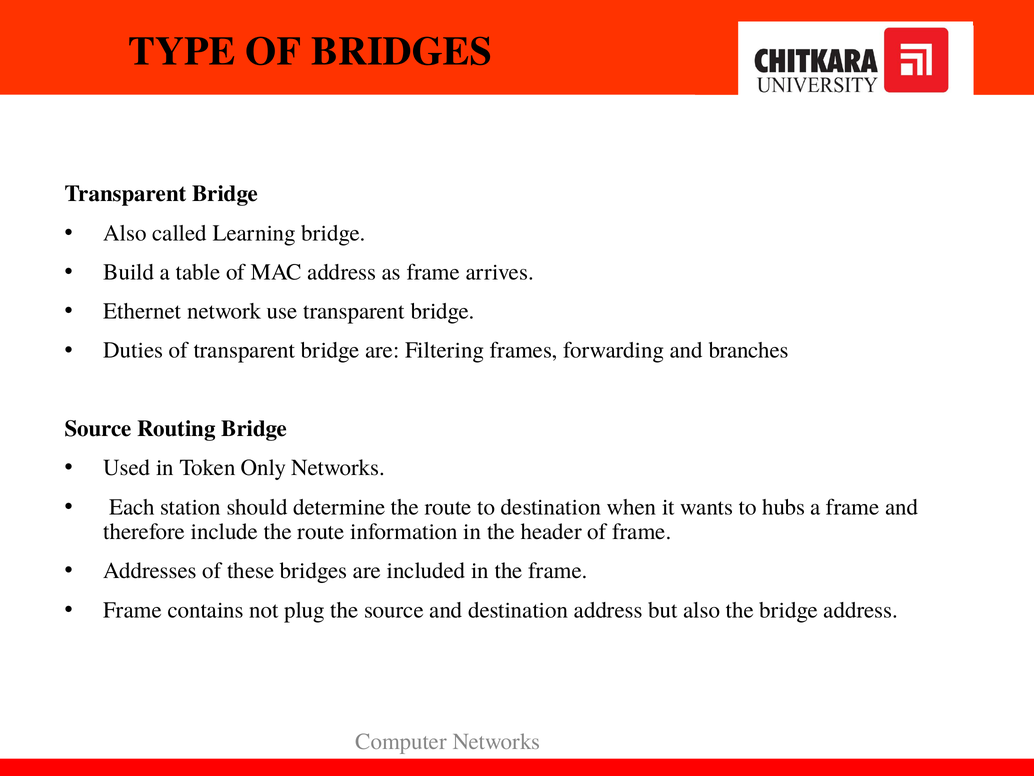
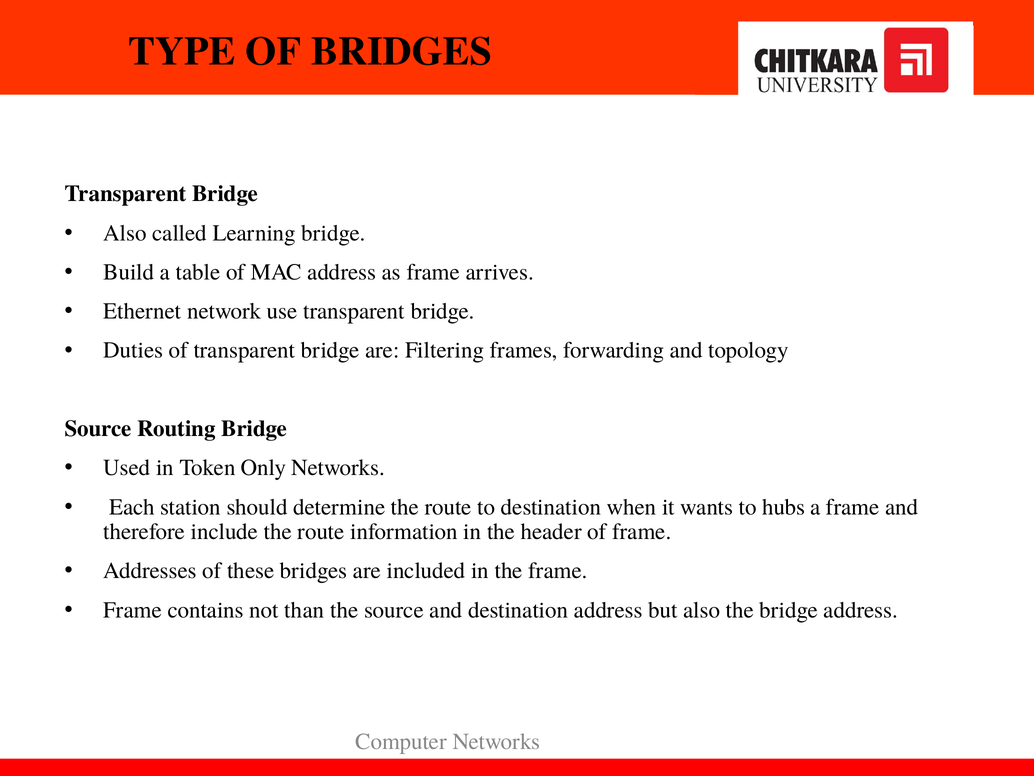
branches: branches -> topology
plug: plug -> than
